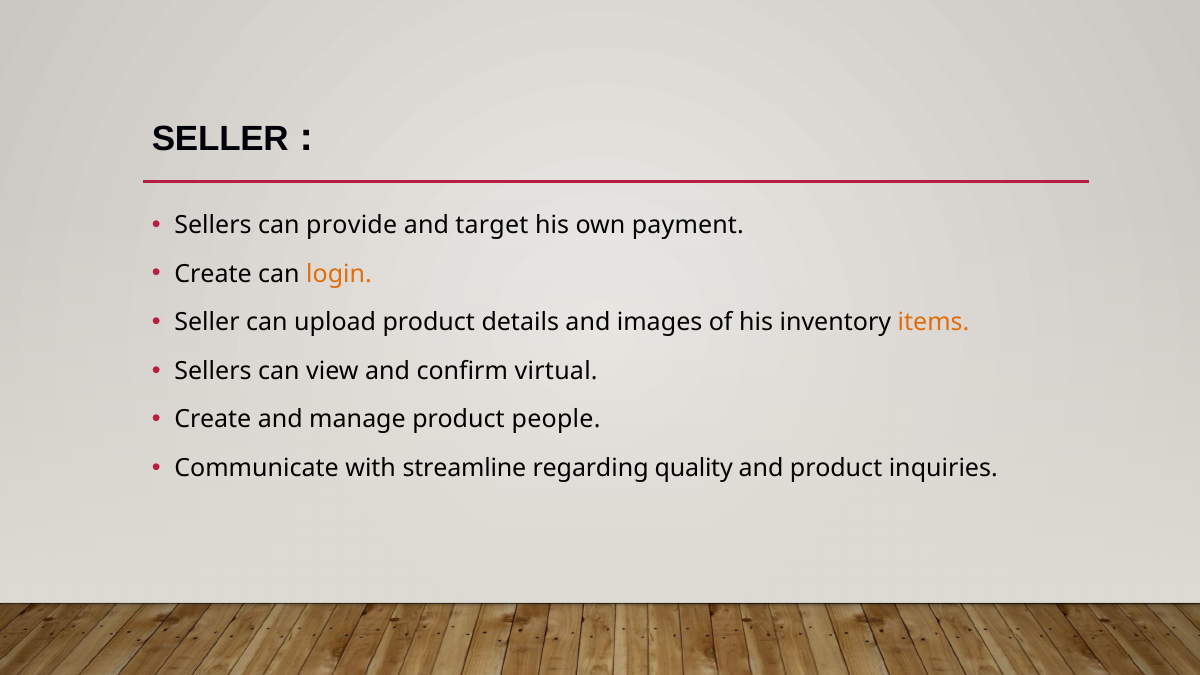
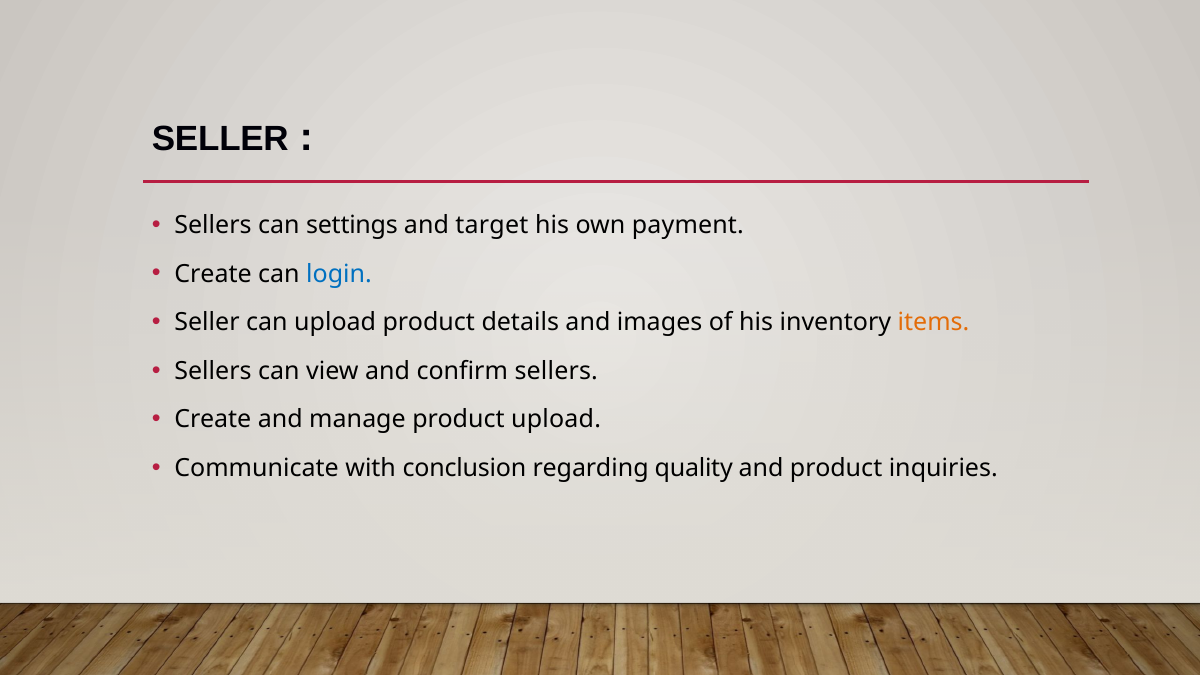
provide: provide -> settings
login colour: orange -> blue
confirm virtual: virtual -> sellers
product people: people -> upload
streamline: streamline -> conclusion
